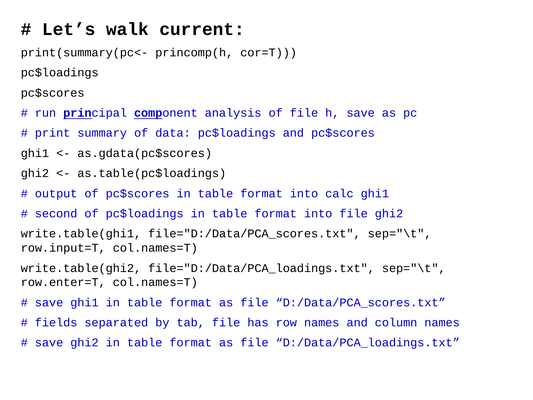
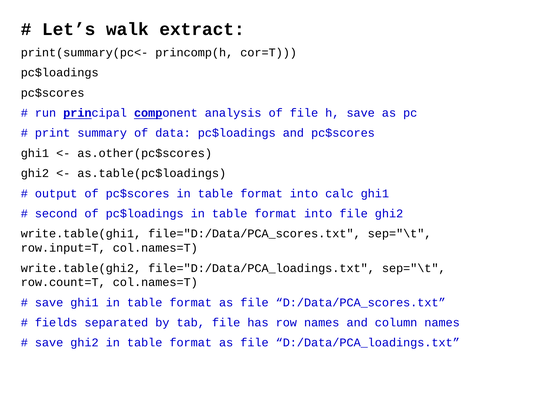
current: current -> extract
as.gdata(pc$scores: as.gdata(pc$scores -> as.other(pc$scores
row.enter=T: row.enter=T -> row.count=T
